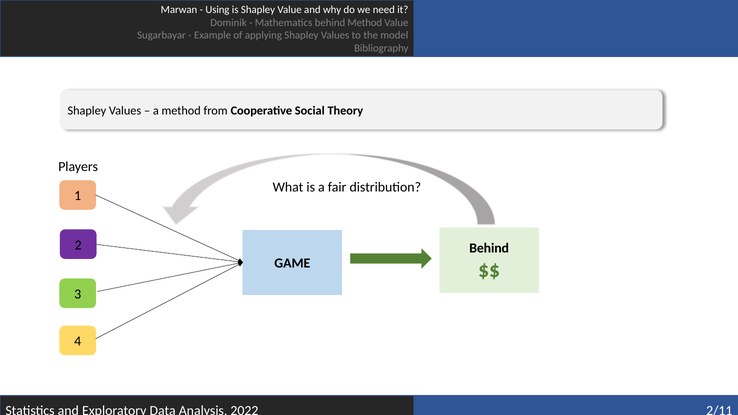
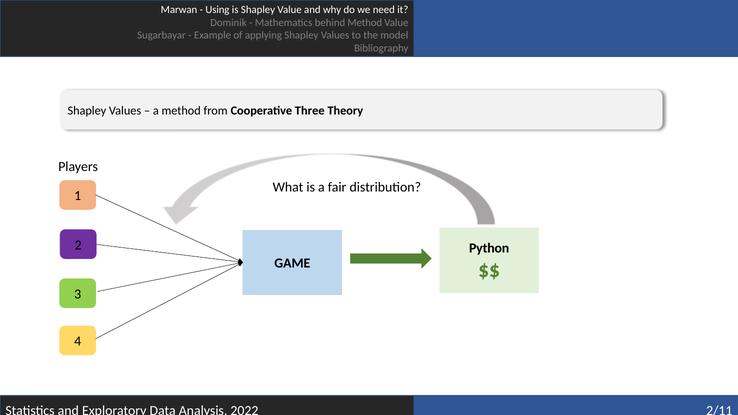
Social: Social -> Three
Behind at (489, 248): Behind -> Python
